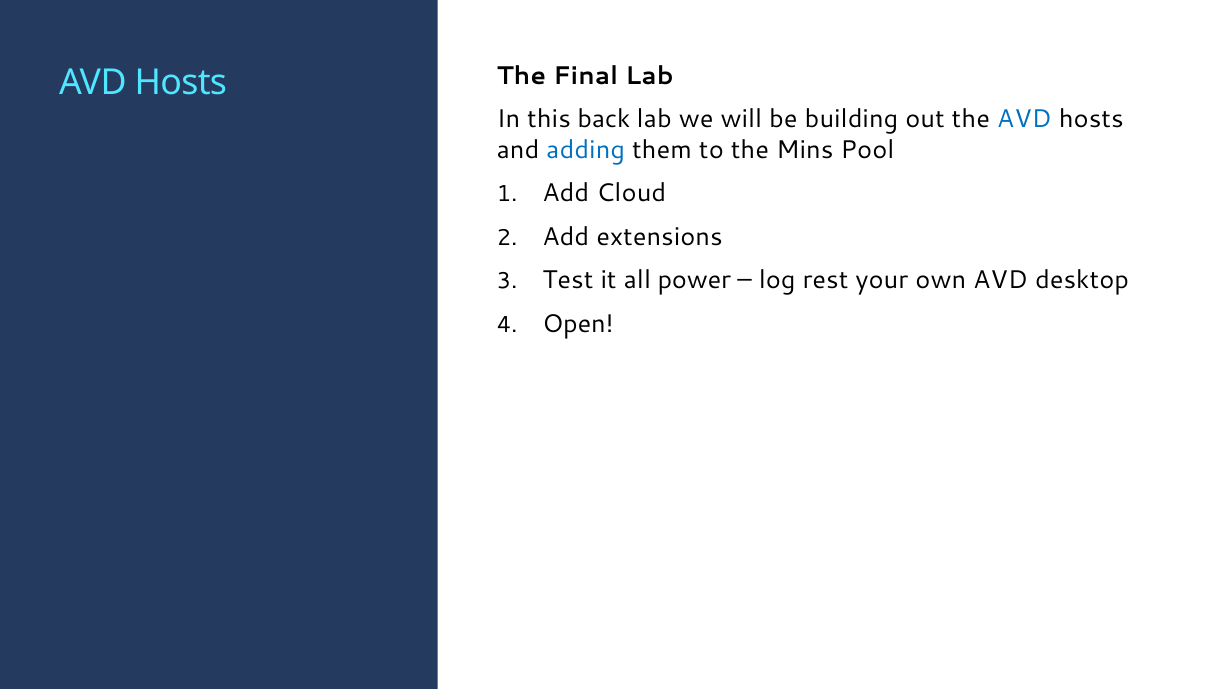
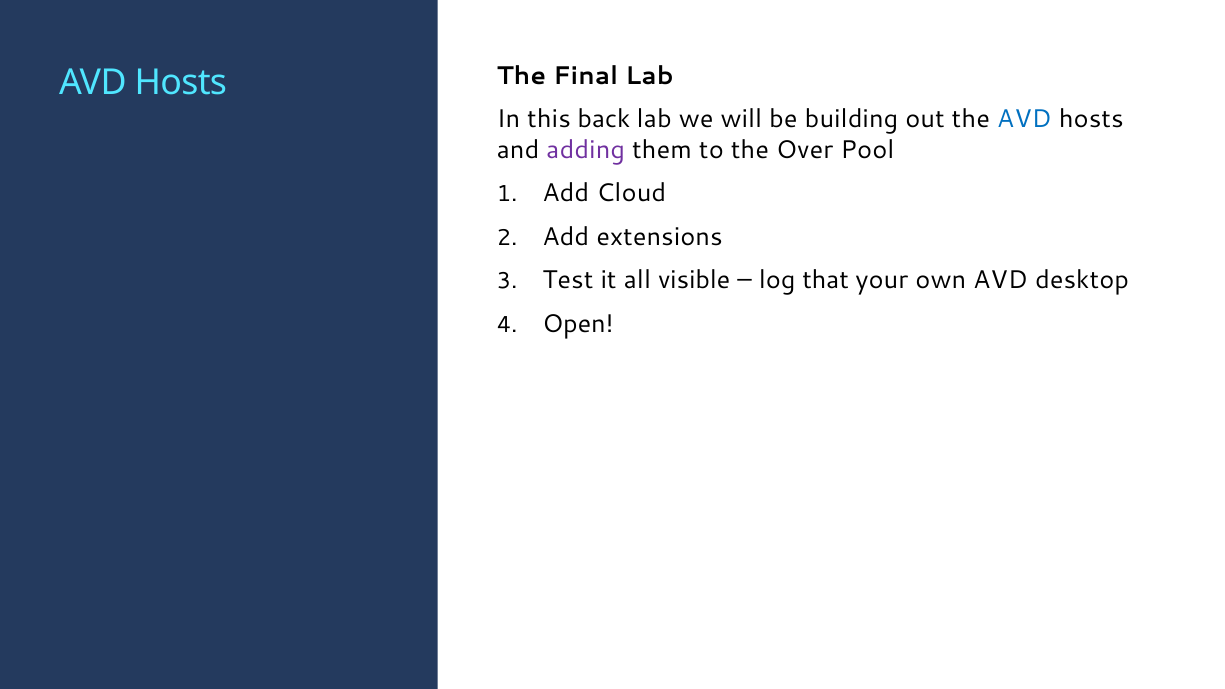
adding colour: blue -> purple
Mins: Mins -> Over
power: power -> visible
rest: rest -> that
